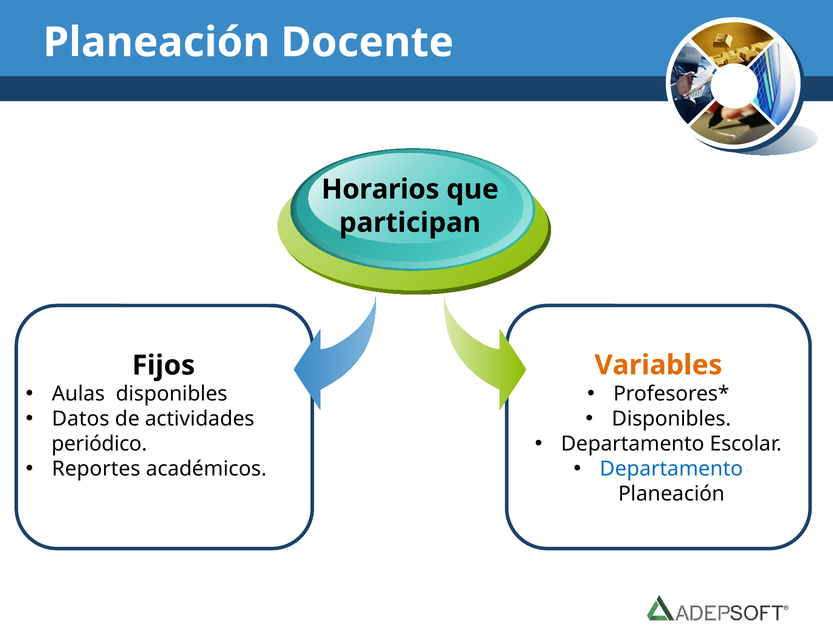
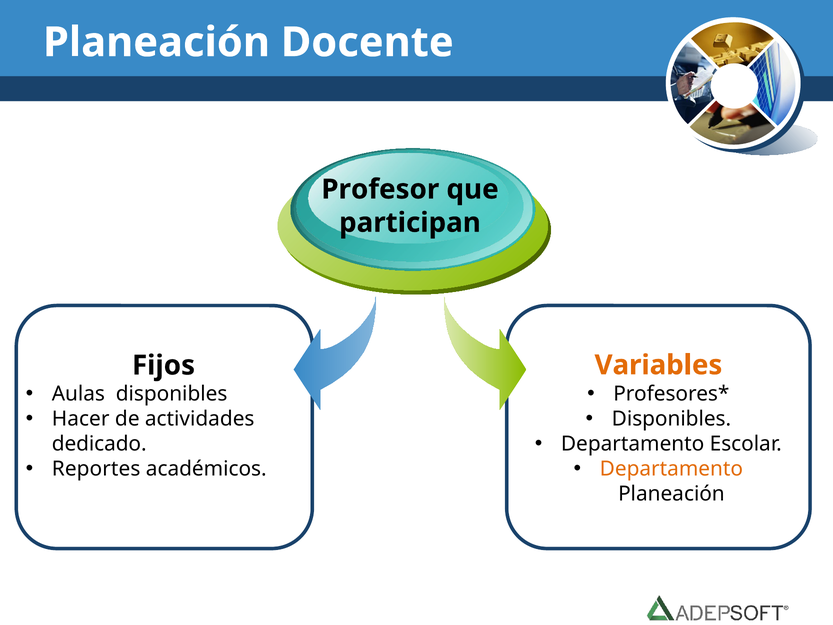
Horarios: Horarios -> Profesor
Datos: Datos -> Hacer
periódico: periódico -> dedicado
Departamento at (671, 469) colour: blue -> orange
